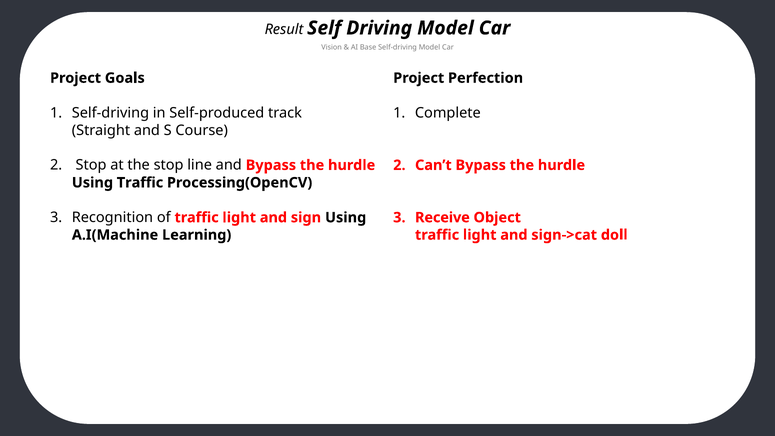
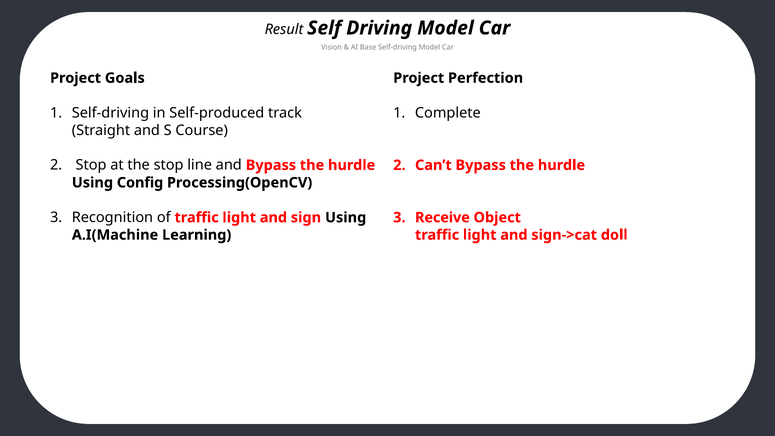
Using Traffic: Traffic -> Config
